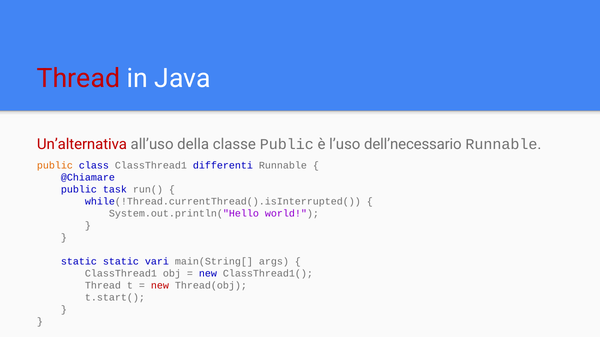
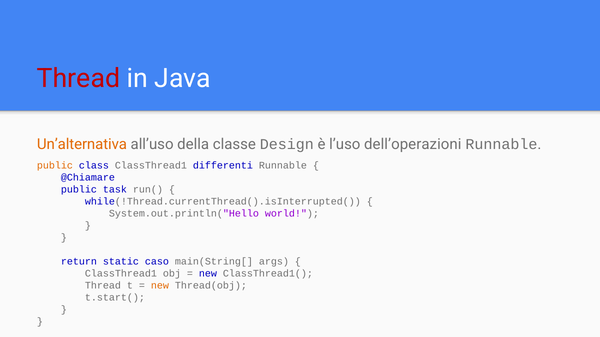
Un’alternativa colour: red -> orange
classe Public: Public -> Design
dell’necessario: dell’necessario -> dell’operazioni
static at (79, 262): static -> return
vari: vari -> caso
new at (160, 286) colour: red -> orange
